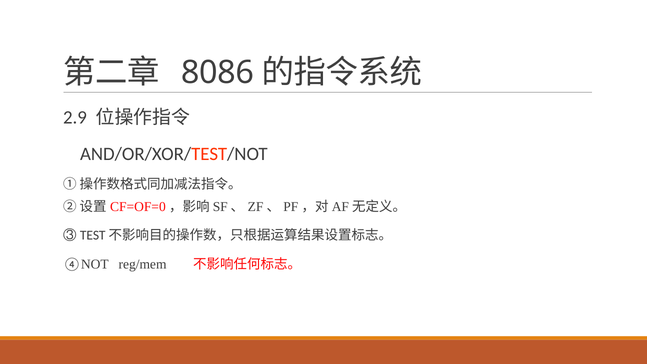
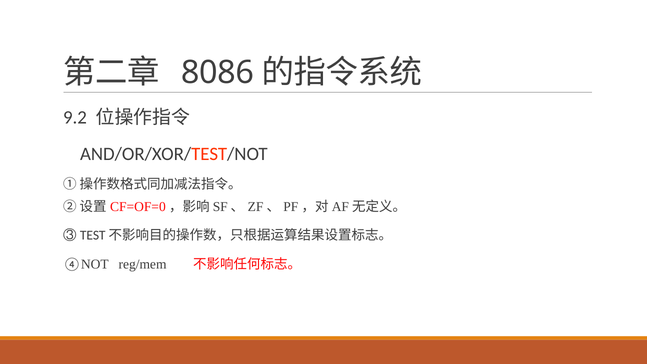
2.9: 2.9 -> 9.2
